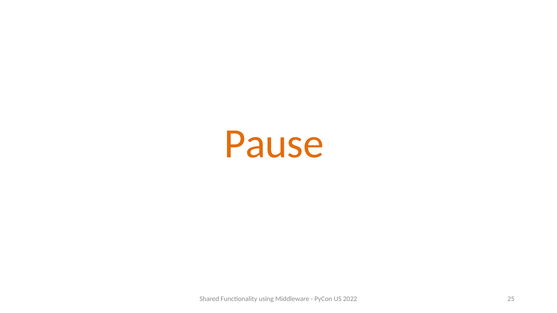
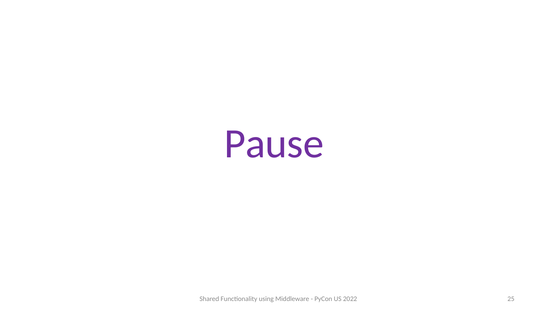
Pause colour: orange -> purple
